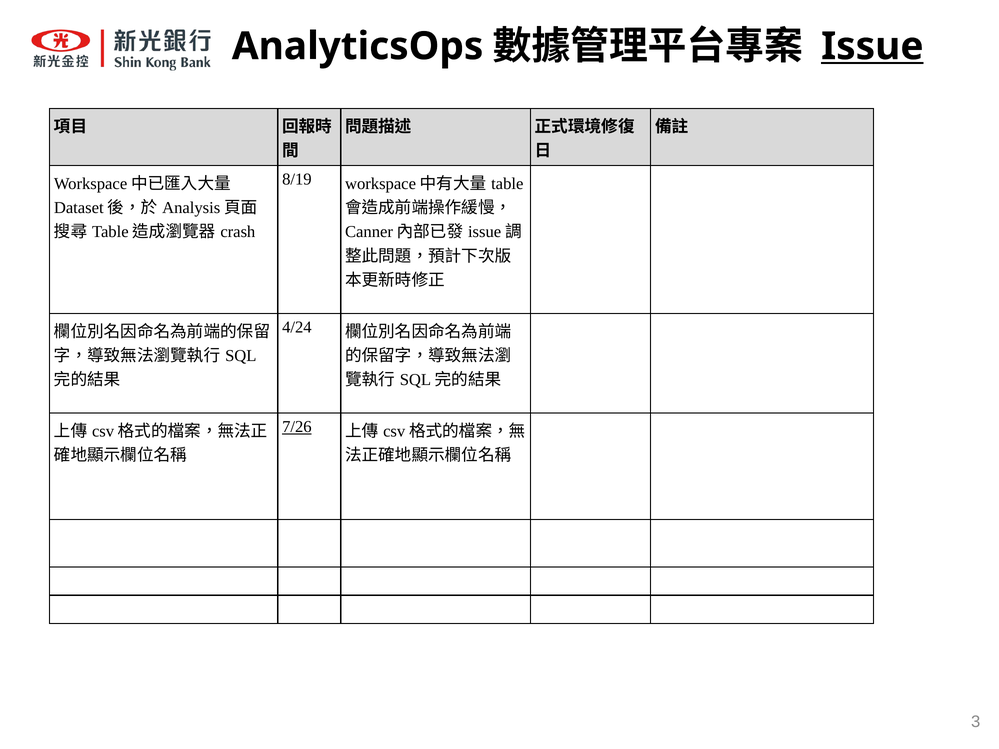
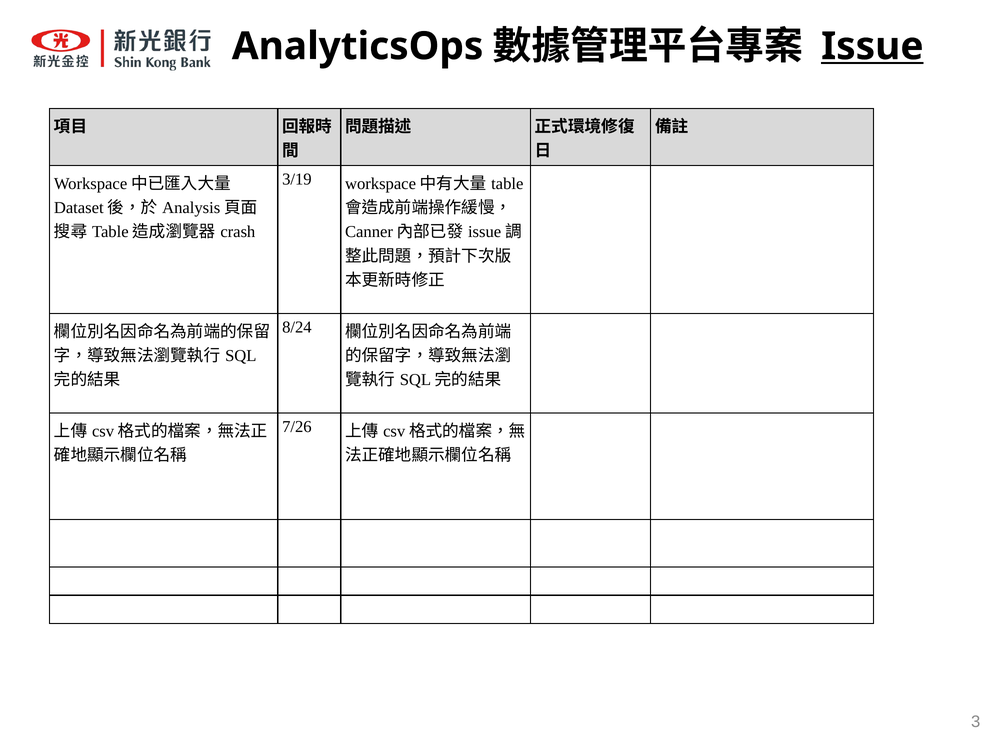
8/19: 8/19 -> 3/19
4/24: 4/24 -> 8/24
7/26 underline: present -> none
